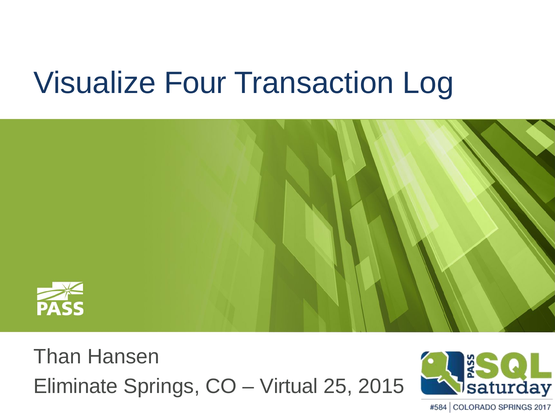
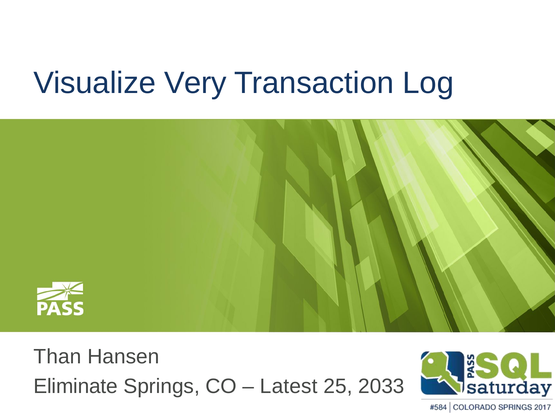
Four: Four -> Very
Virtual: Virtual -> Latest
2015: 2015 -> 2033
